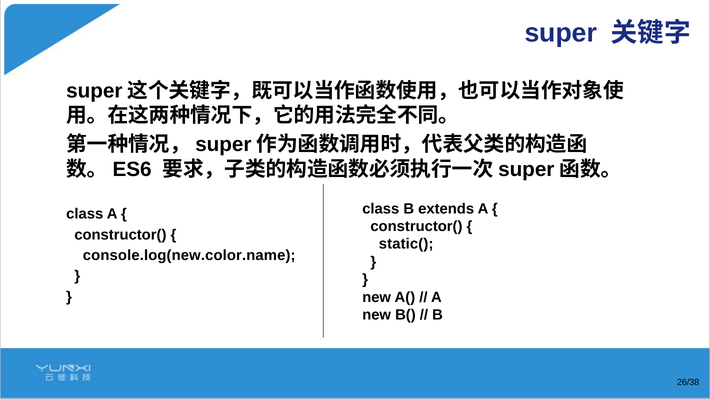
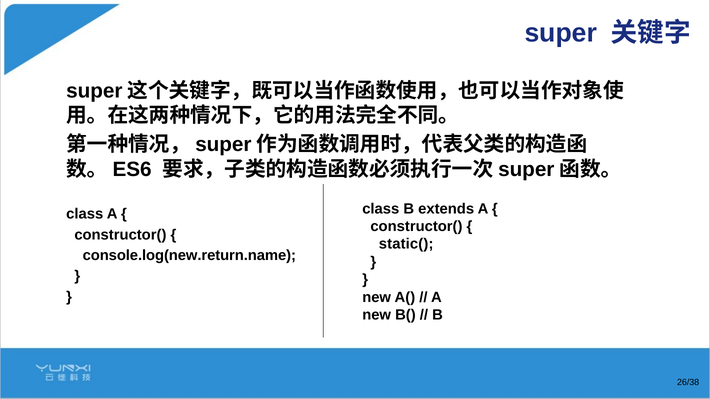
console.log(new.color.name: console.log(new.color.name -> console.log(new.return.name
